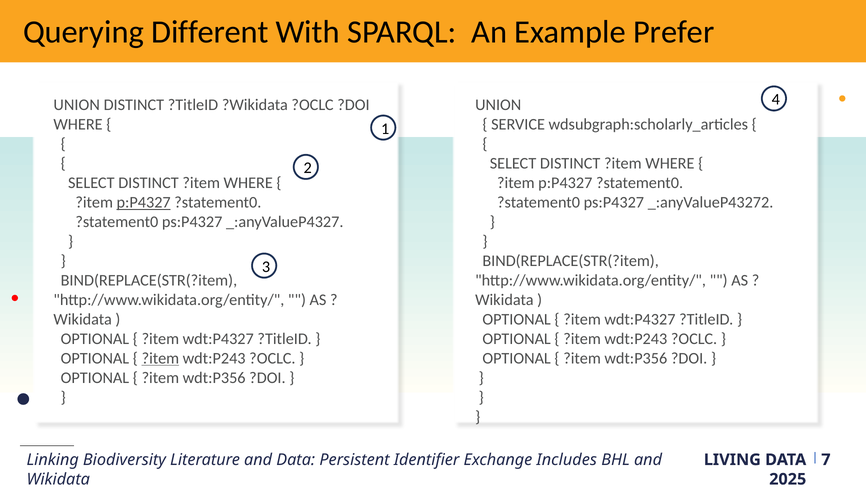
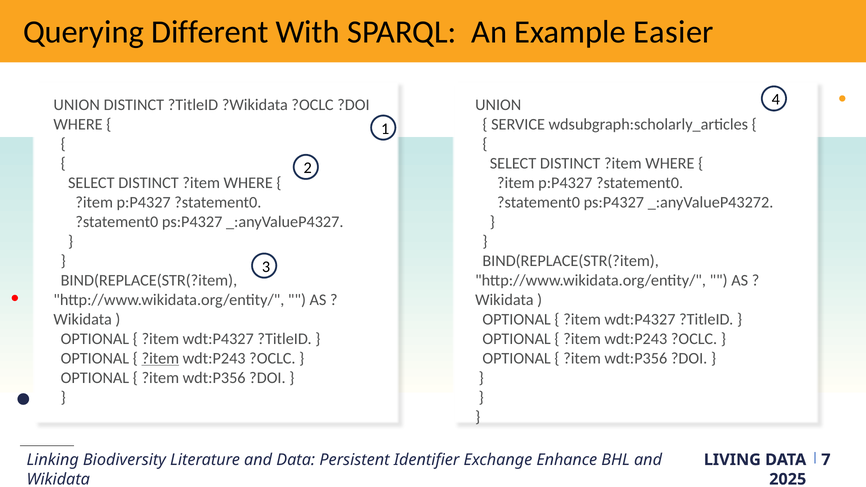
Prefer: Prefer -> Easier
p:P4327 at (144, 202) underline: present -> none
Includes: Includes -> Enhance
